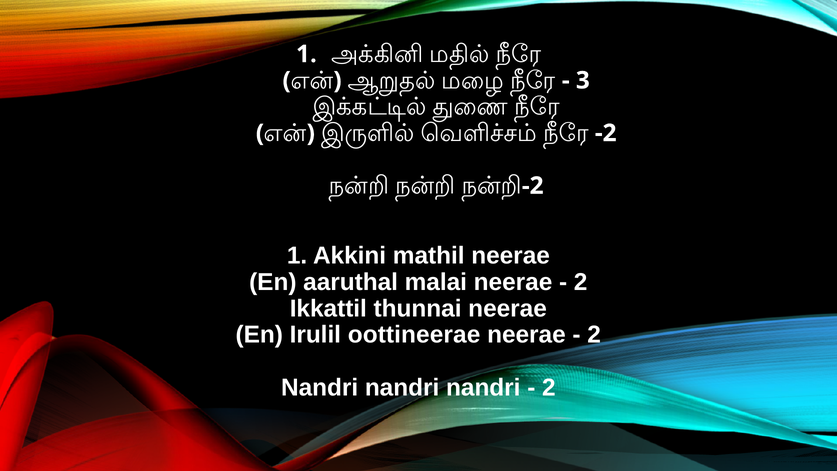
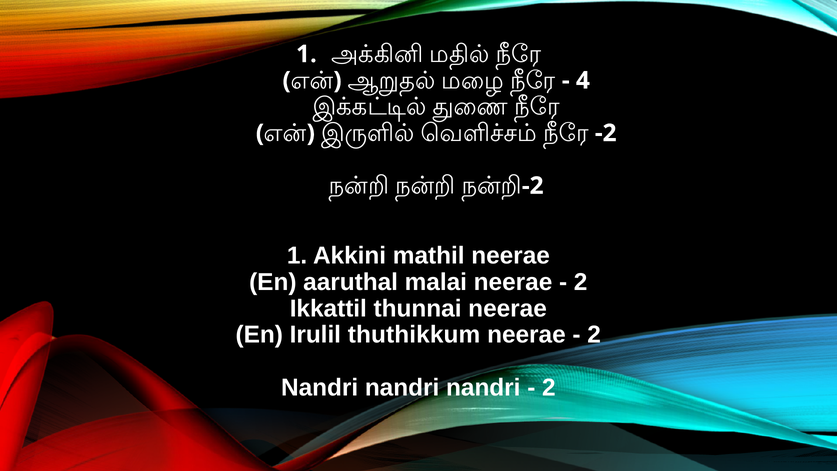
3: 3 -> 4
oottineerae: oottineerae -> thuthikkum
